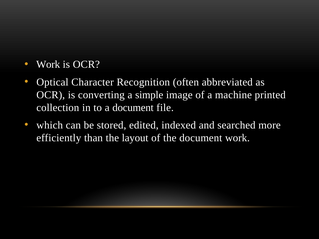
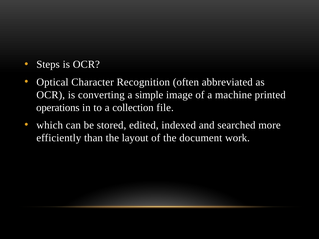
Work at (48, 65): Work -> Steps
collection: collection -> operations
a document: document -> collection
